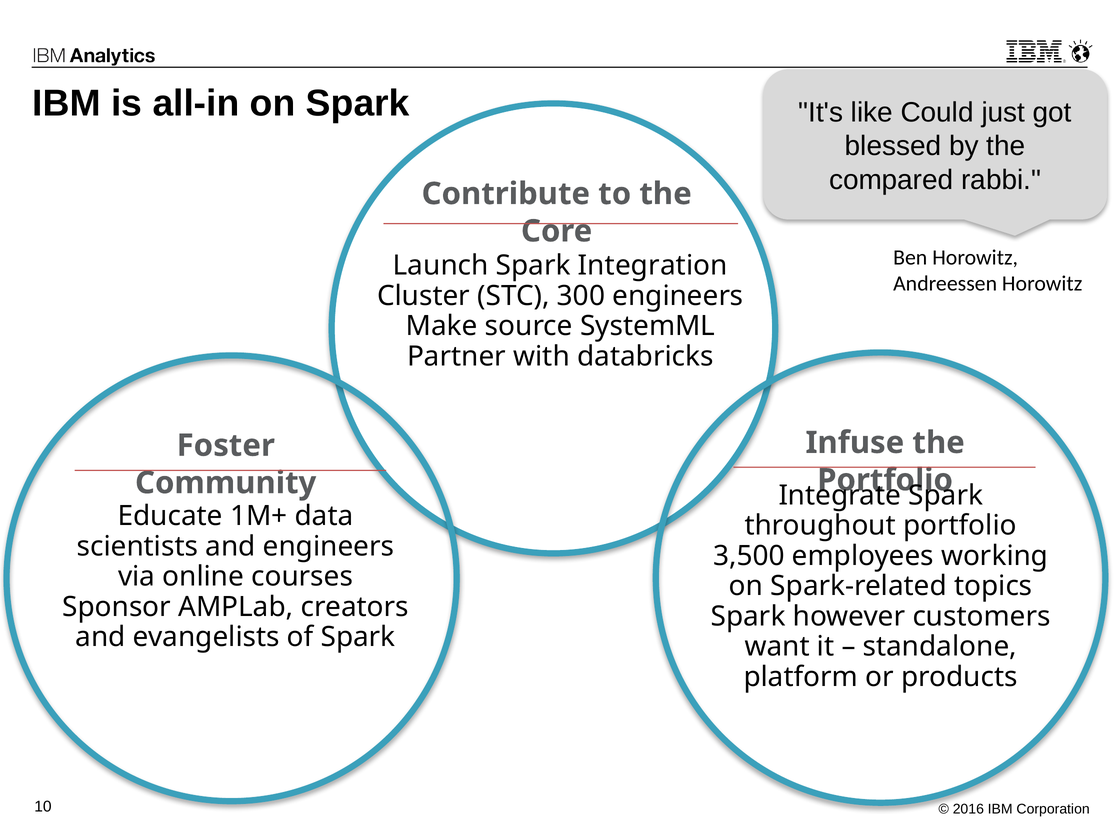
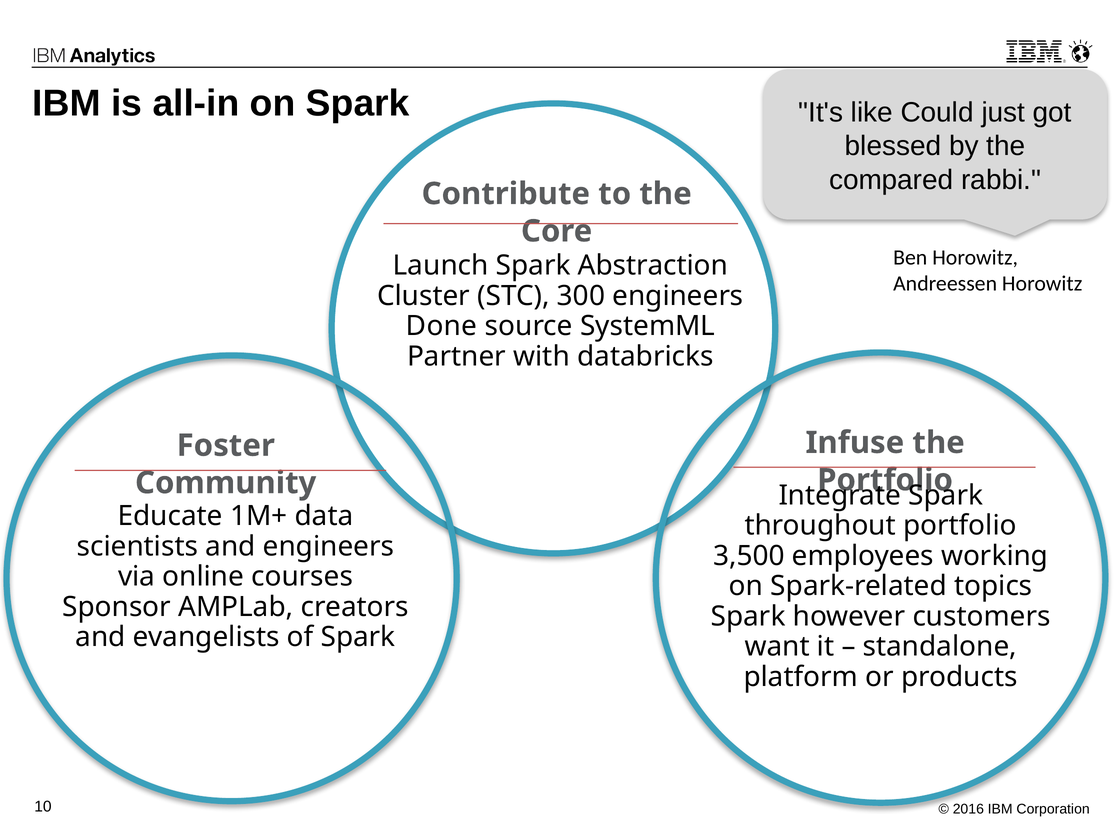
Integration: Integration -> Abstraction
Make: Make -> Done
